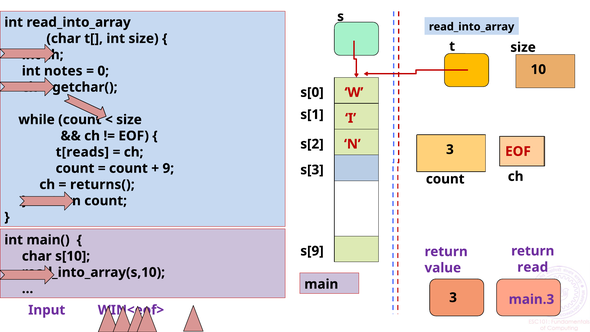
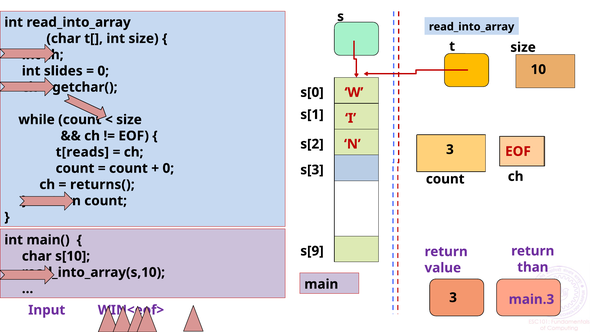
notes: notes -> slides
9 at (168, 168): 9 -> 0
read: read -> than
